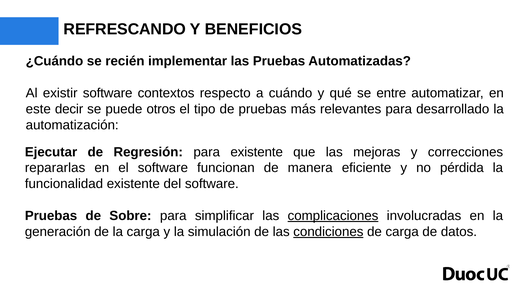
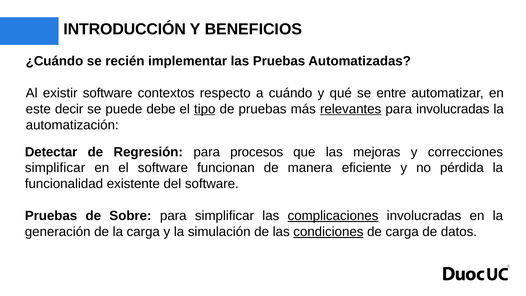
REFRESCANDO: REFRESCANDO -> INTRODUCCIÓN
otros: otros -> debe
tipo underline: none -> present
relevantes underline: none -> present
para desarrollado: desarrollado -> involucradas
Ejecutar: Ejecutar -> Detectar
para existente: existente -> procesos
repararlas at (55, 168): repararlas -> simplificar
